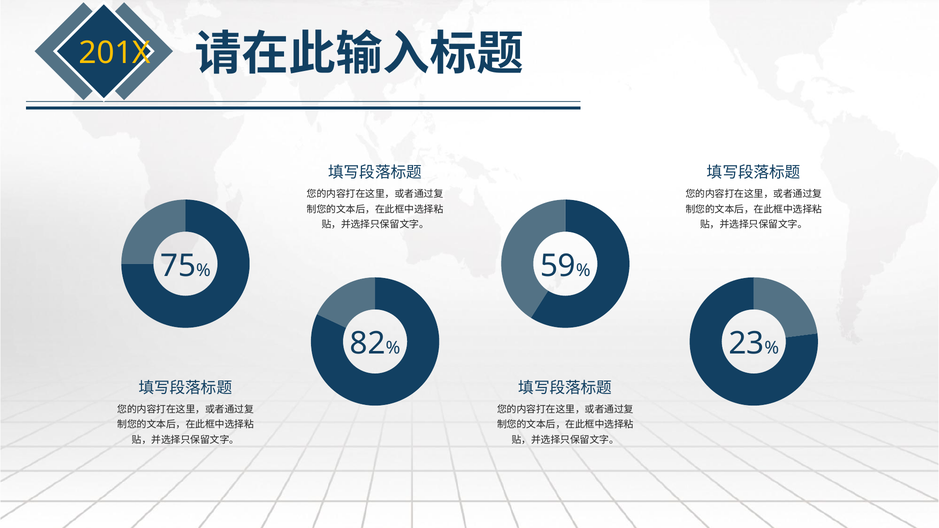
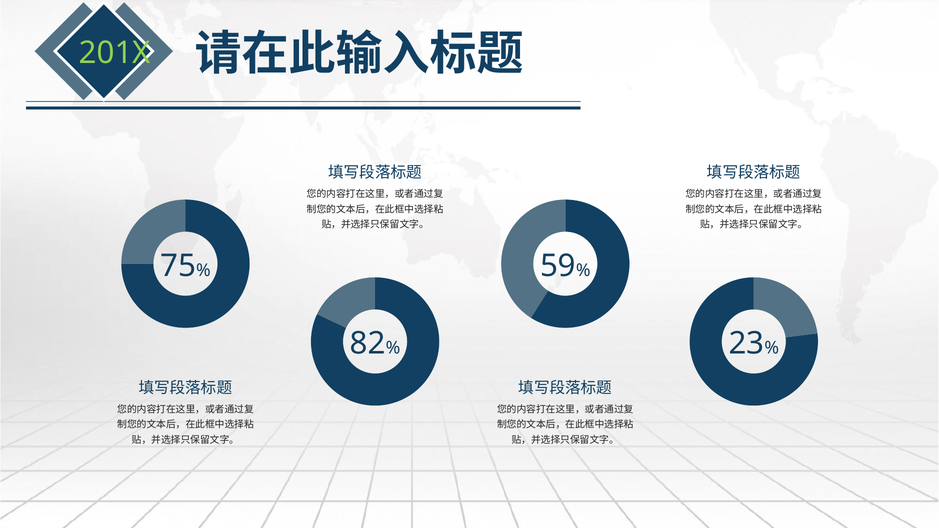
201X colour: yellow -> light green
